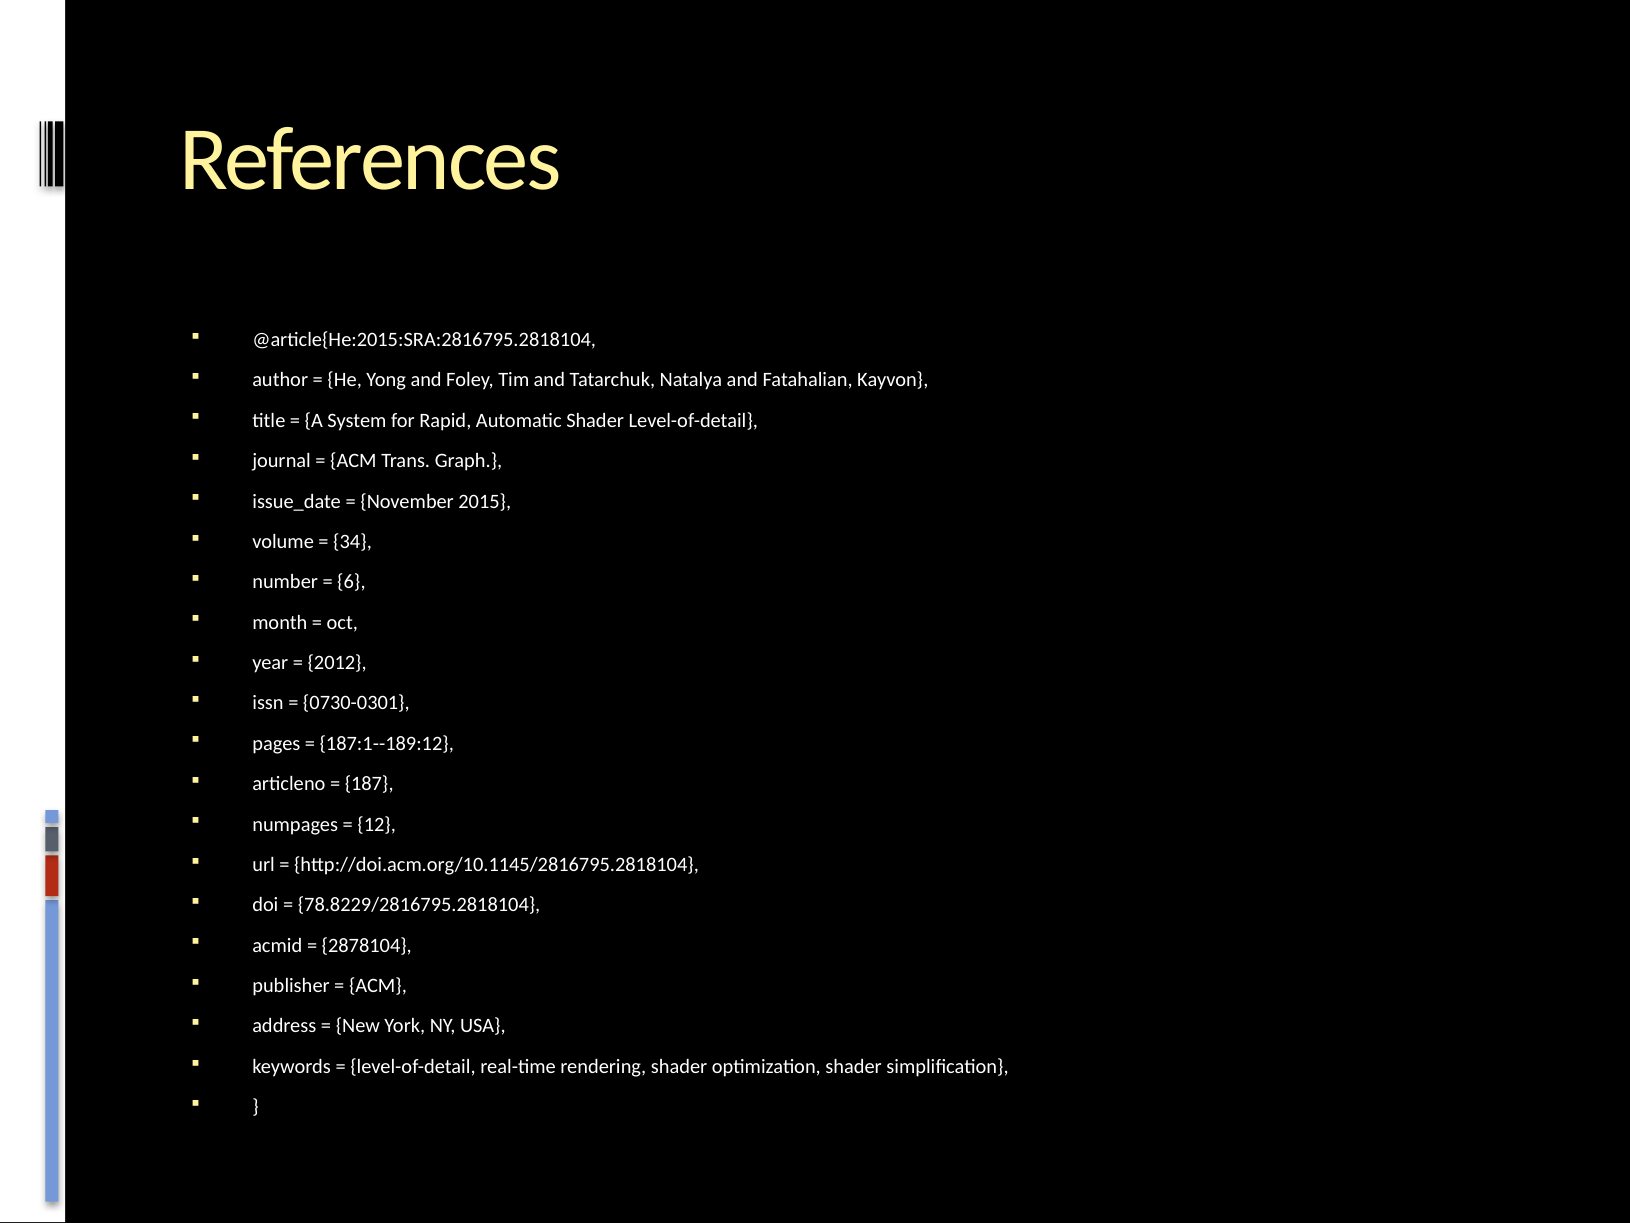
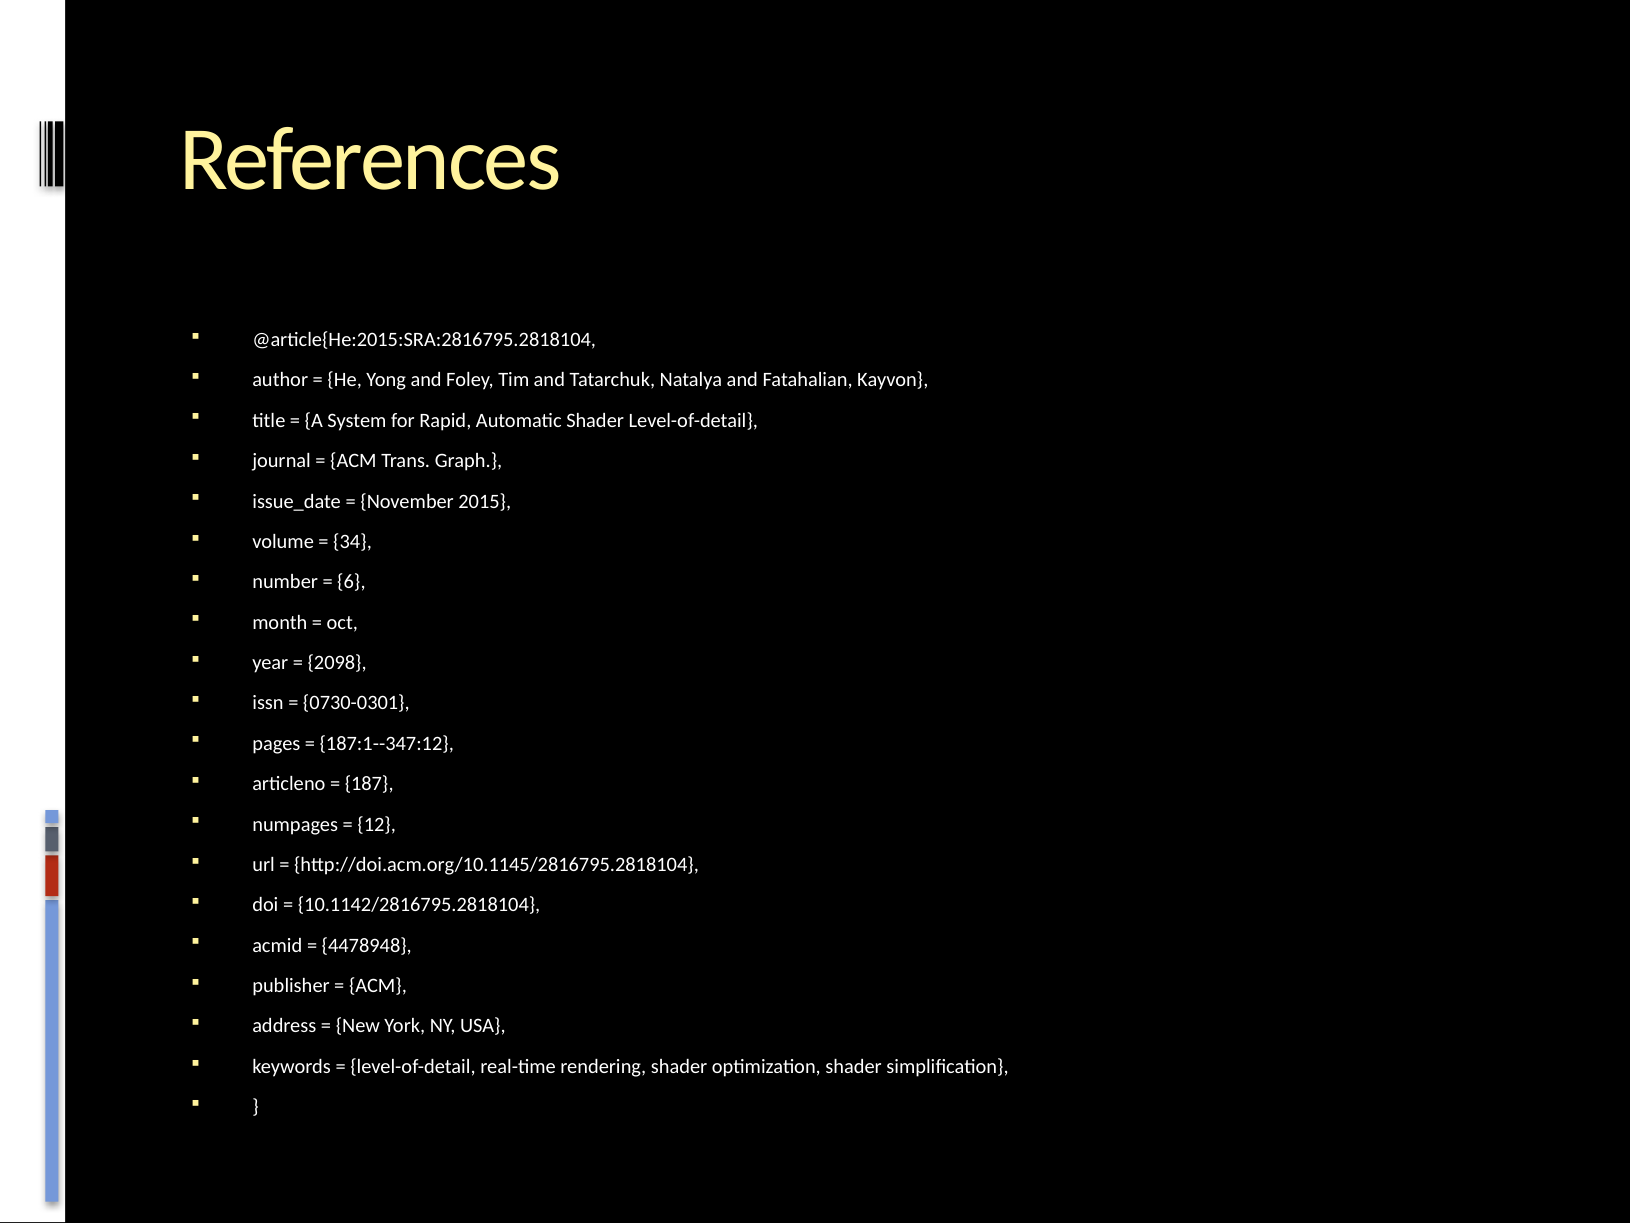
2012: 2012 -> 2098
187:1--189:12: 187:1--189:12 -> 187:1--347:12
78.8229/2816795.2818104: 78.8229/2816795.2818104 -> 10.1142/2816795.2818104
2878104: 2878104 -> 4478948
